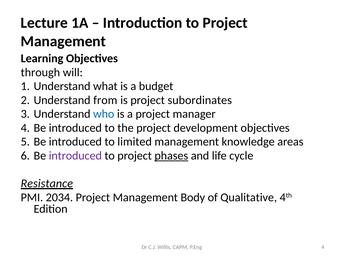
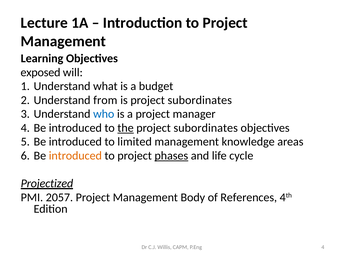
through: through -> exposed
the underline: none -> present
development at (206, 128): development -> subordinates
introduced at (75, 156) colour: purple -> orange
Resistance: Resistance -> Projectized
2034: 2034 -> 2057
Qualitative: Qualitative -> References
